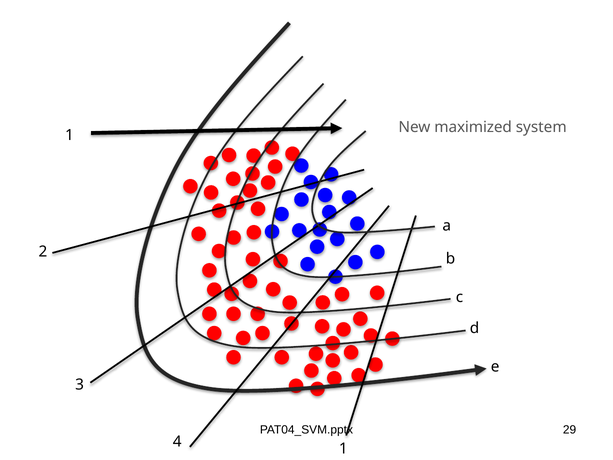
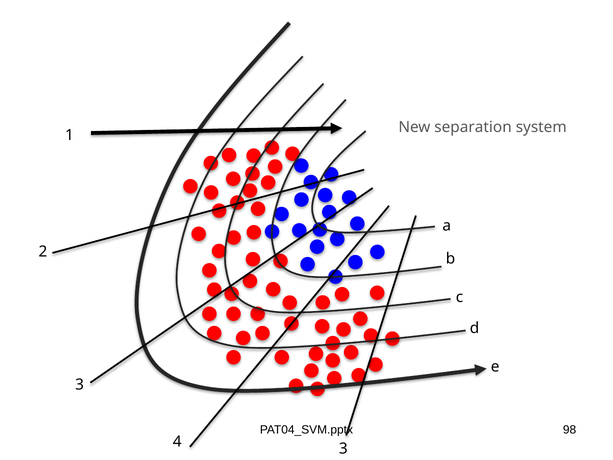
maximized: maximized -> separation
29: 29 -> 98
4 1: 1 -> 3
